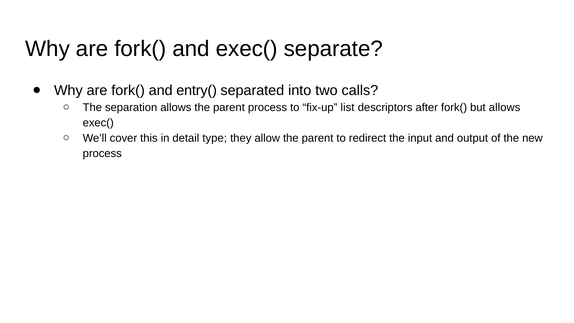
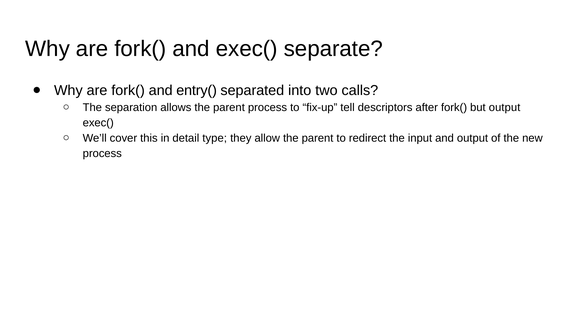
list: list -> tell
but allows: allows -> output
